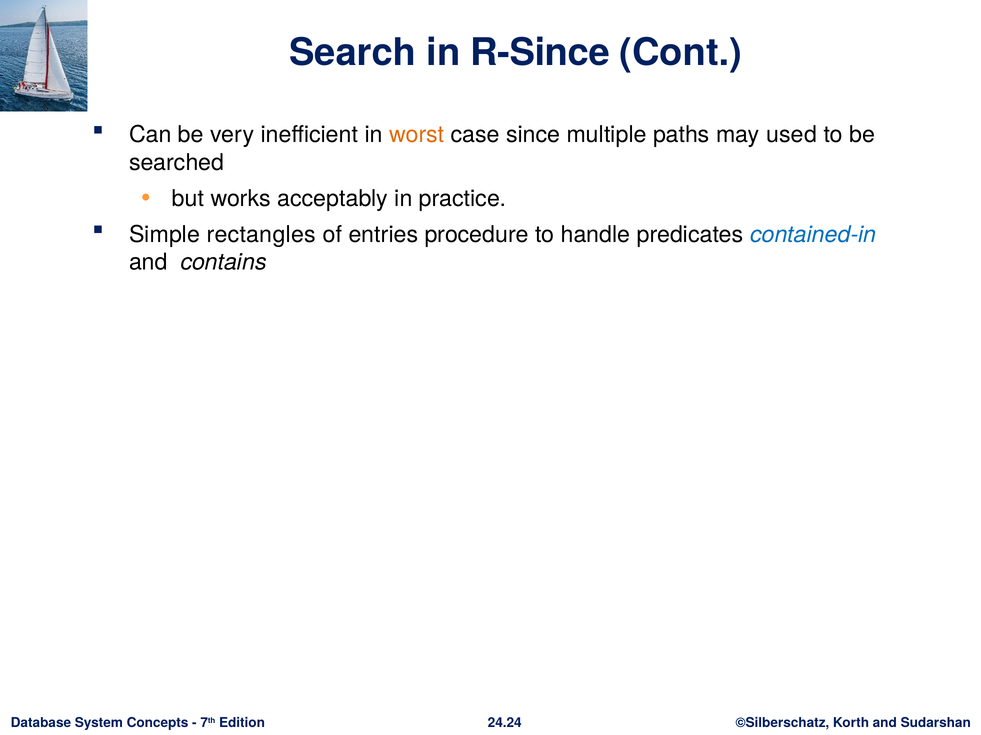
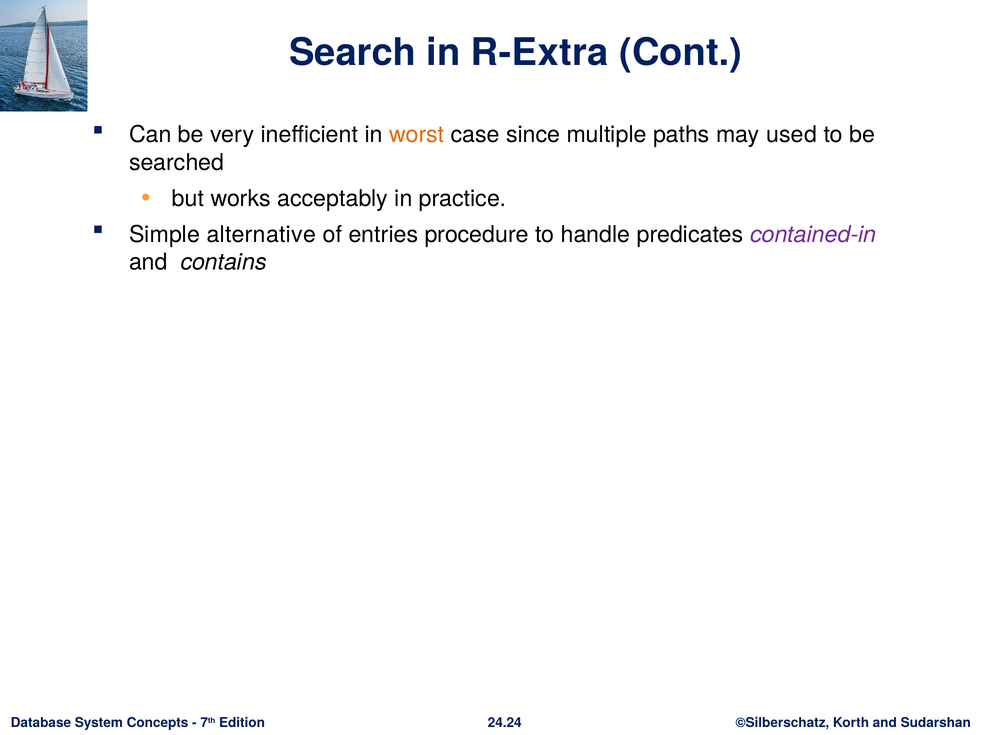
R-Since: R-Since -> R-Extra
rectangles: rectangles -> alternative
contained-in colour: blue -> purple
